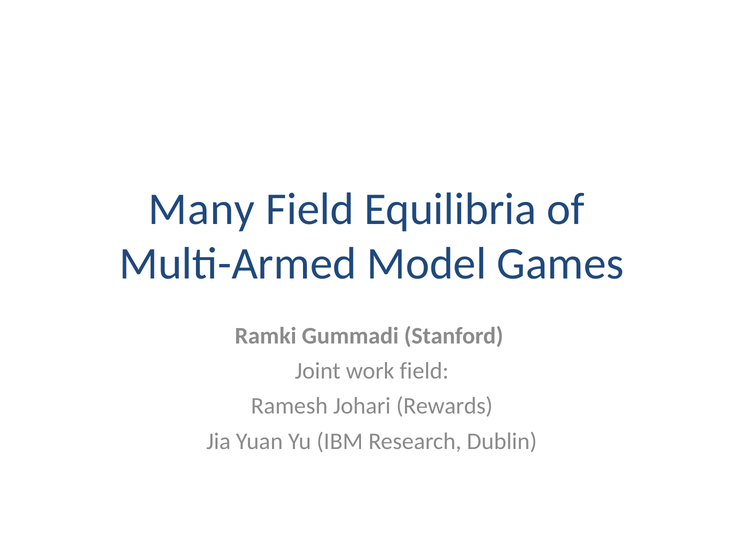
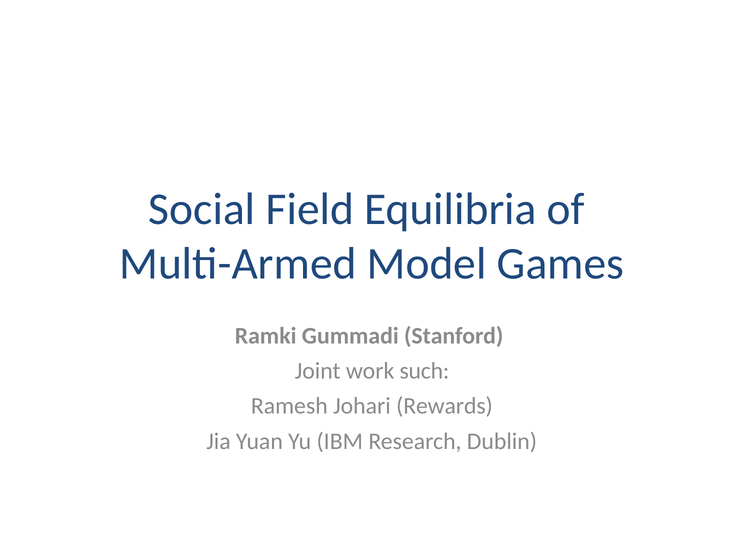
Many: Many -> Social
work field: field -> such
